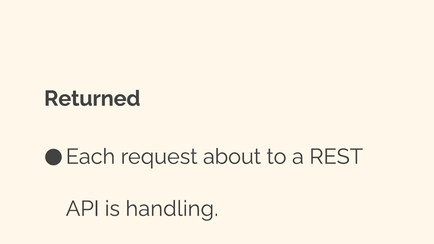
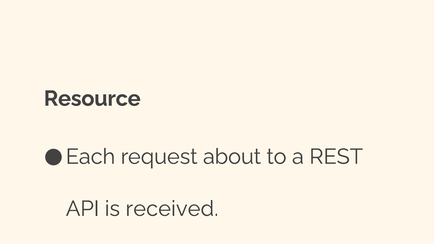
Returned: Returned -> Resource
handling: handling -> received
